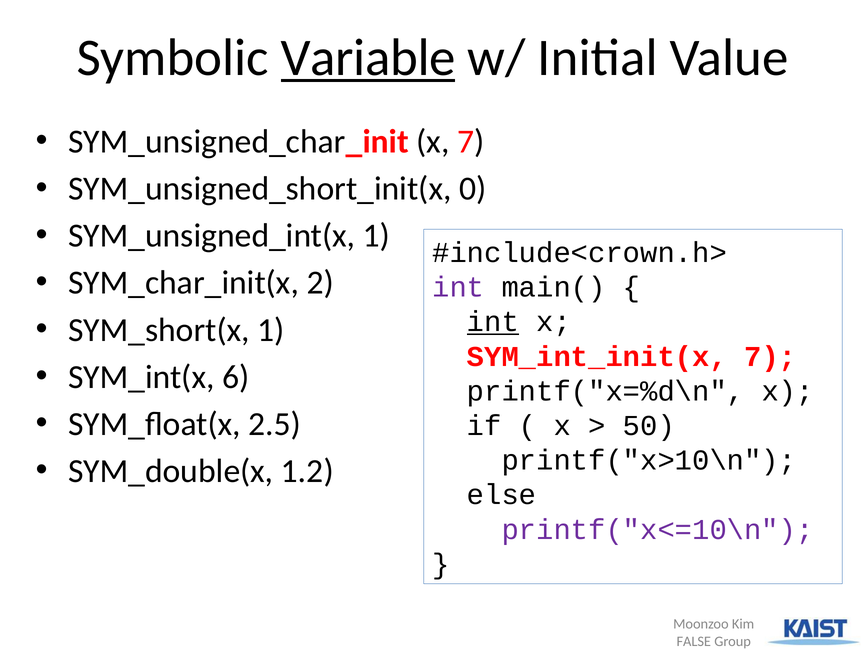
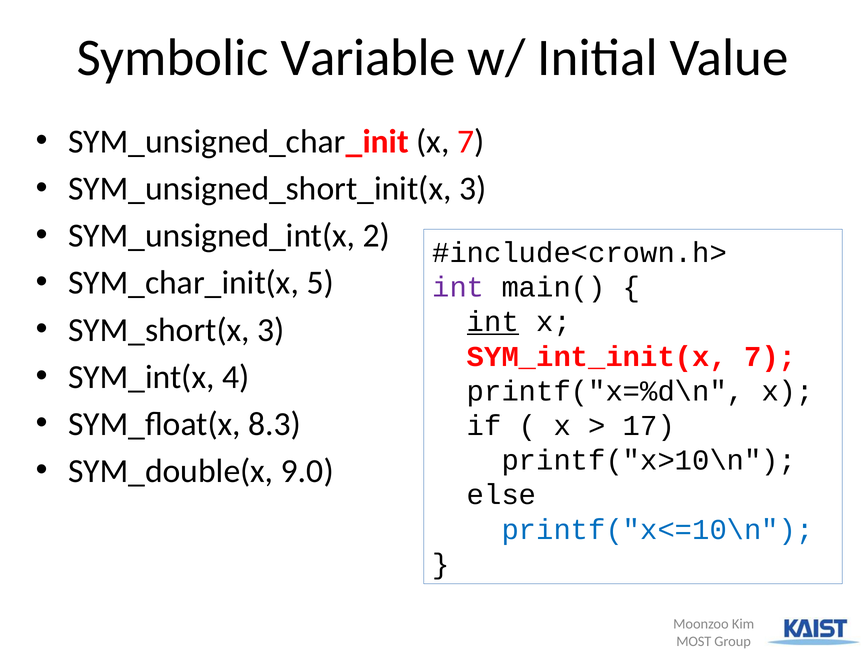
Variable underline: present -> none
SYM_unsigned_short_init(x 0: 0 -> 3
SYM_unsigned_int(x 1: 1 -> 2
2: 2 -> 5
SYM_short(x 1: 1 -> 3
6: 6 -> 4
2.5: 2.5 -> 8.3
50: 50 -> 17
1.2: 1.2 -> 9.0
printf("x<=10\n colour: purple -> blue
FALSE: FALSE -> MOST
